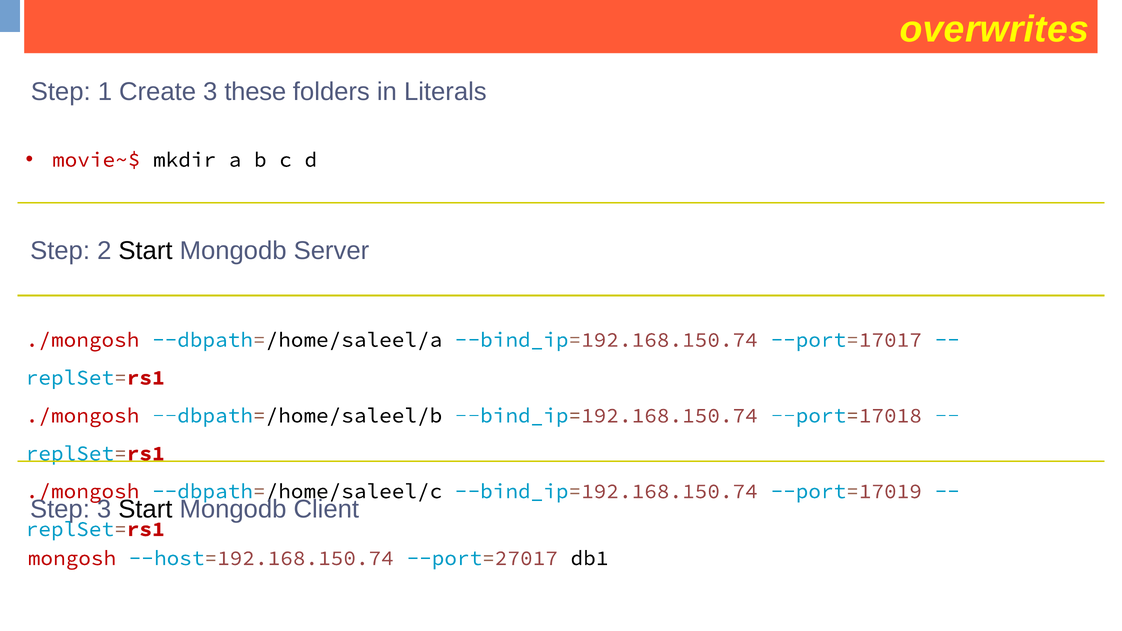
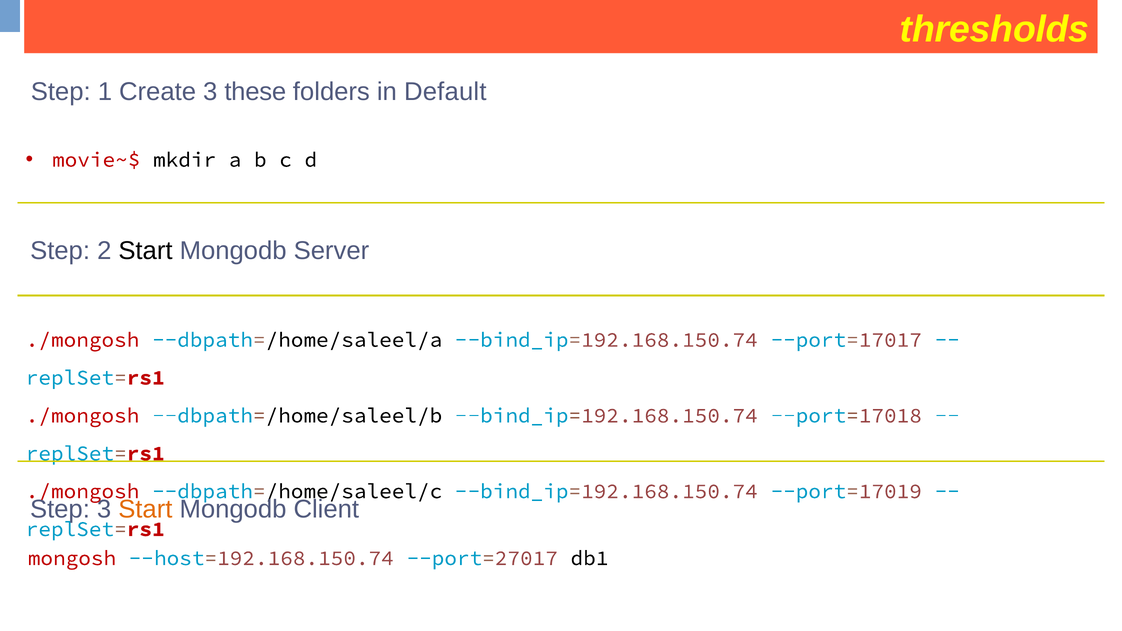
overwrites: overwrites -> thresholds
Literals: Literals -> Default
Start at (145, 509) colour: black -> orange
